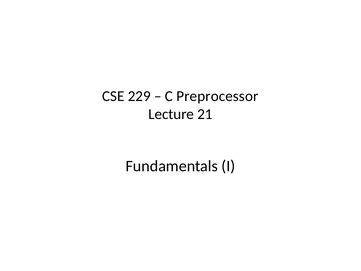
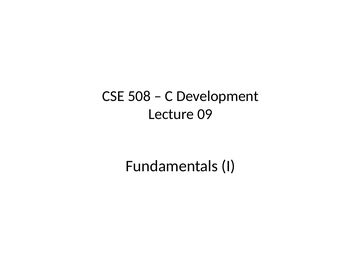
229: 229 -> 508
Preprocessor: Preprocessor -> Development
21: 21 -> 09
